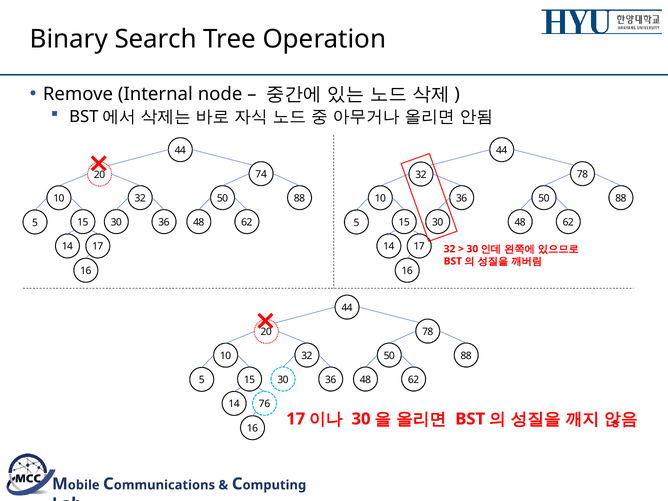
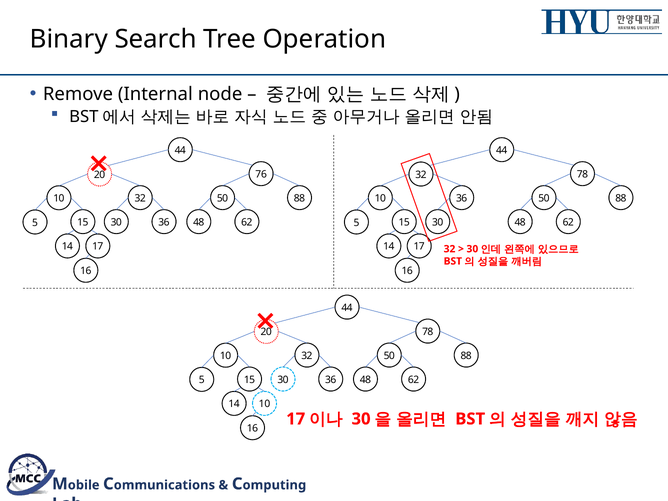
74: 74 -> 76
14 76: 76 -> 10
